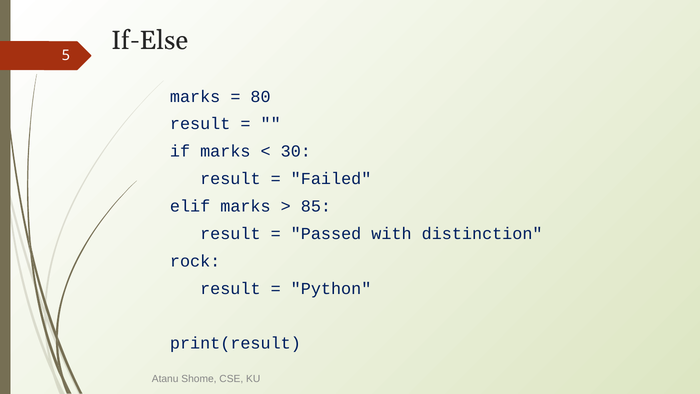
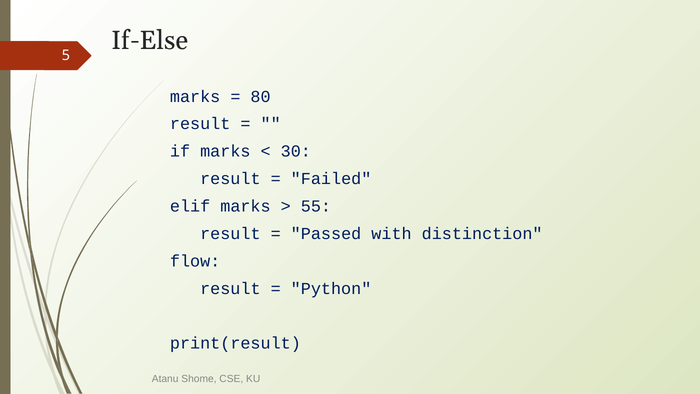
85: 85 -> 55
rock: rock -> flow
